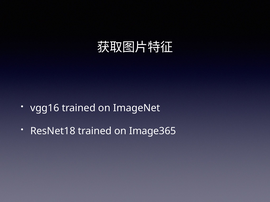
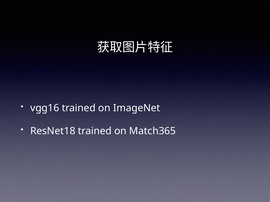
Image365: Image365 -> Match365
